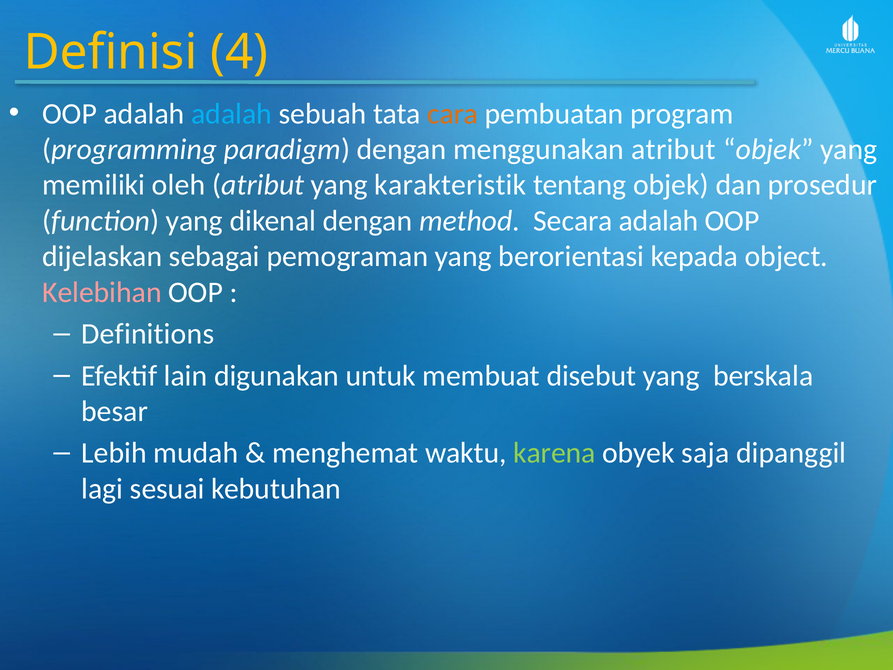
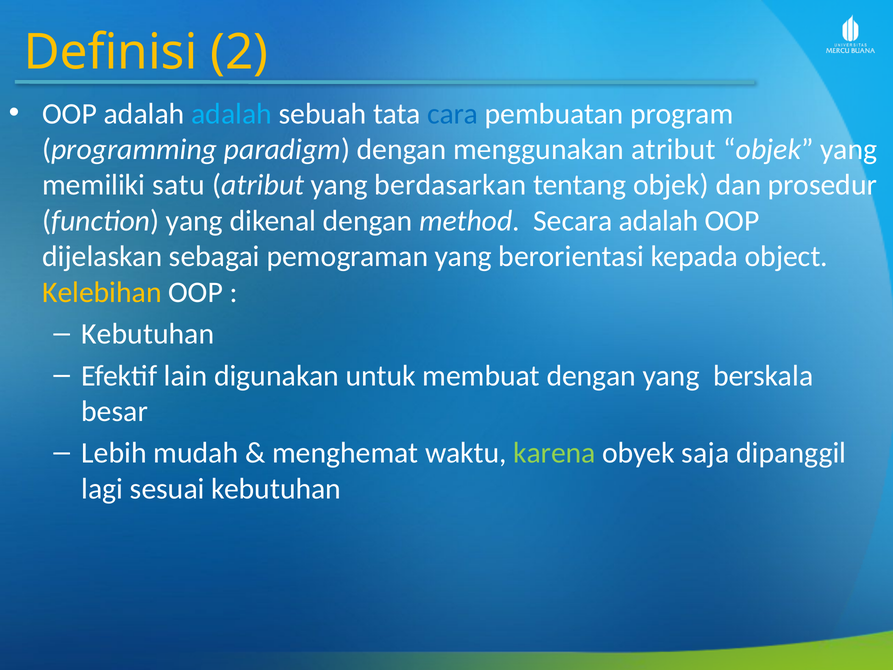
4: 4 -> 2
cara colour: orange -> blue
oleh: oleh -> satu
karakteristik: karakteristik -> berdasarkan
Kelebihan colour: pink -> yellow
Definitions at (148, 334): Definitions -> Kebutuhan
membuat disebut: disebut -> dengan
